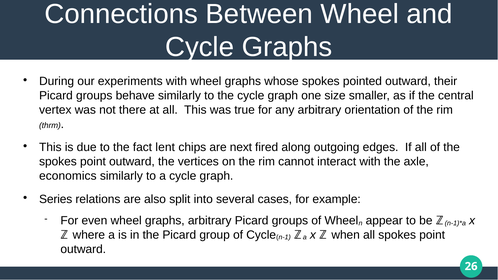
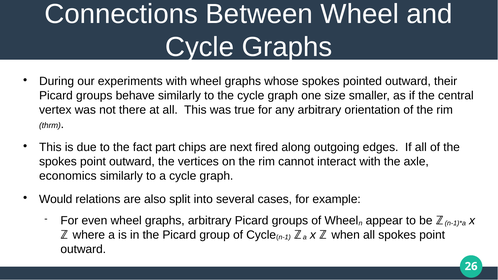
lent: lent -> part
Series: Series -> Would
